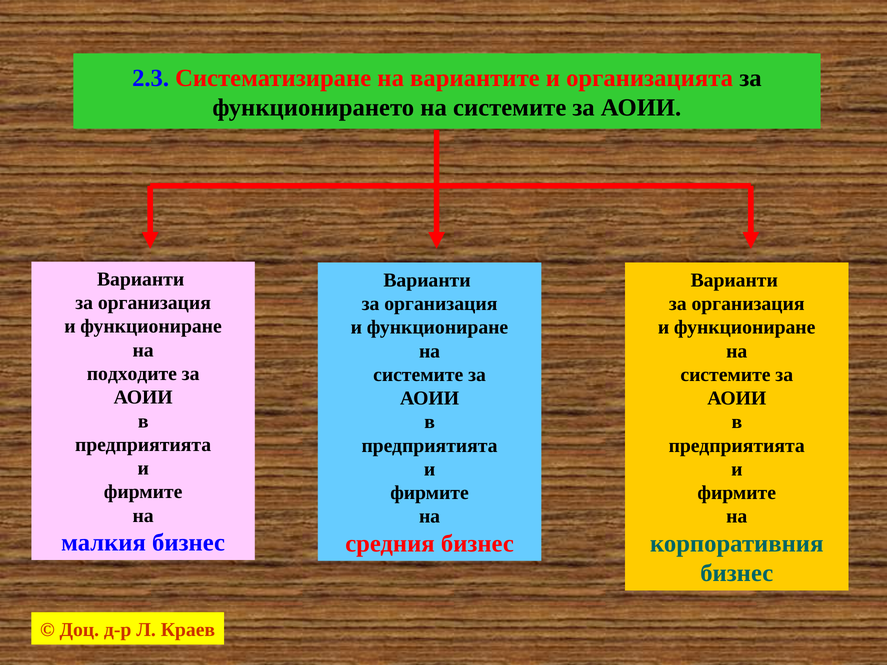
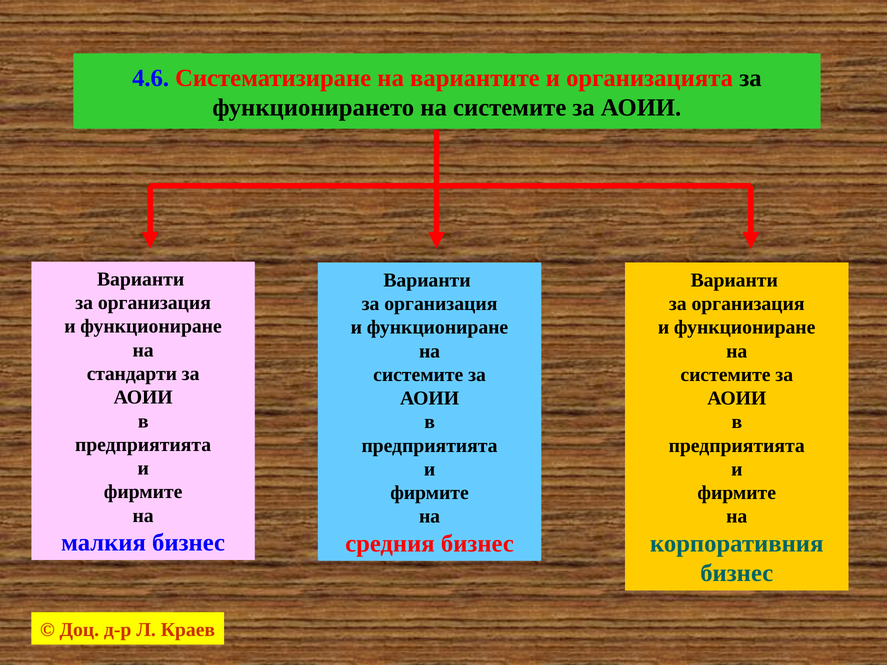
2.3: 2.3 -> 4.6
подходите: подходите -> стандарти
